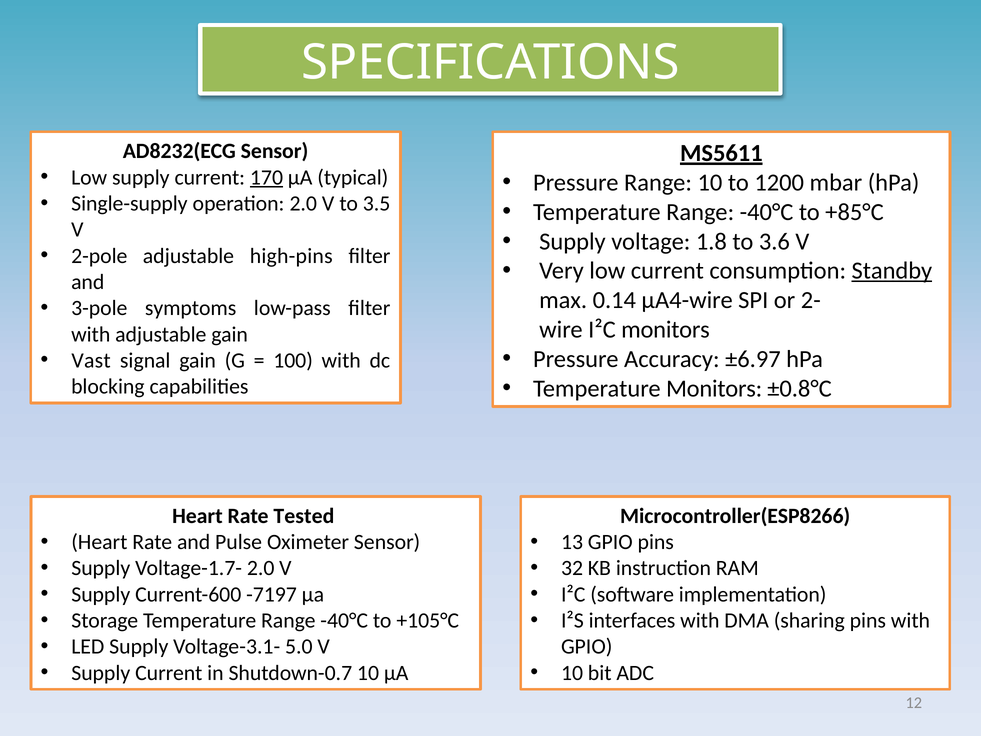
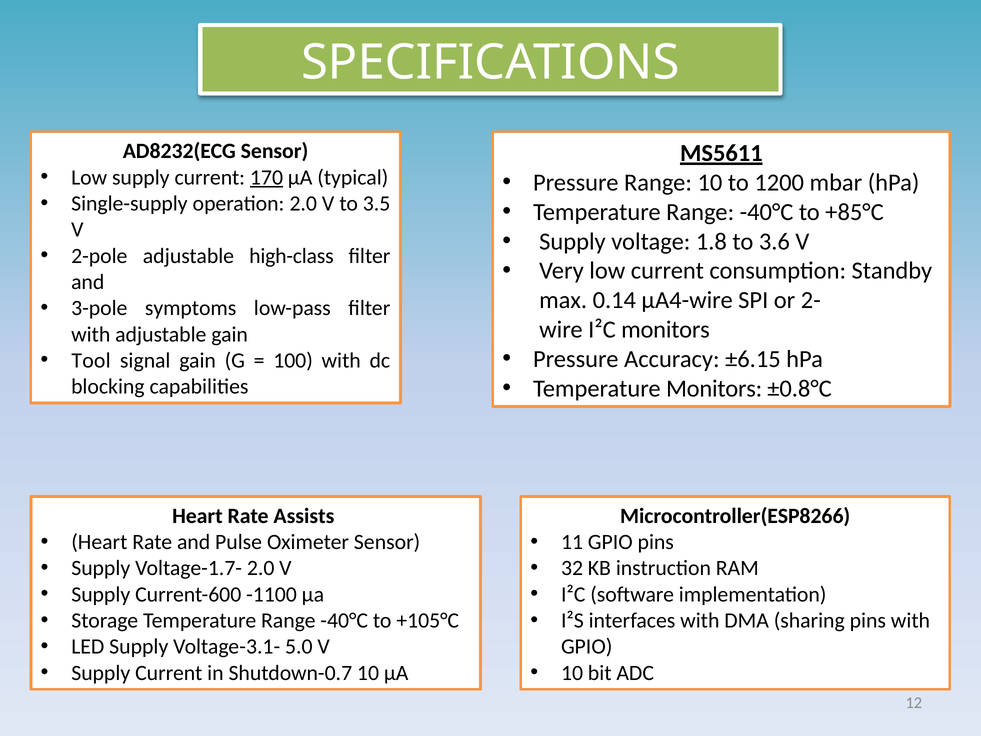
high-pins: high-pins -> high-class
Standby underline: present -> none
±6.97: ±6.97 -> ±6.15
Vast: Vast -> Tool
Tested: Tested -> Assists
13: 13 -> 11
-7197: -7197 -> -1100
